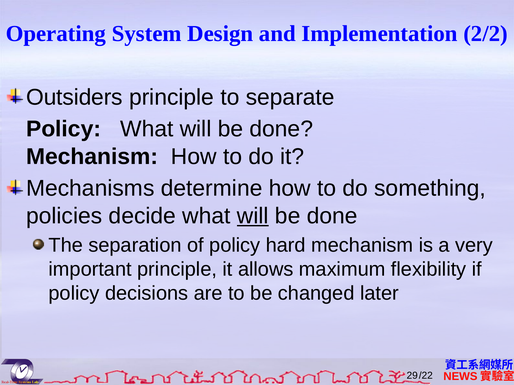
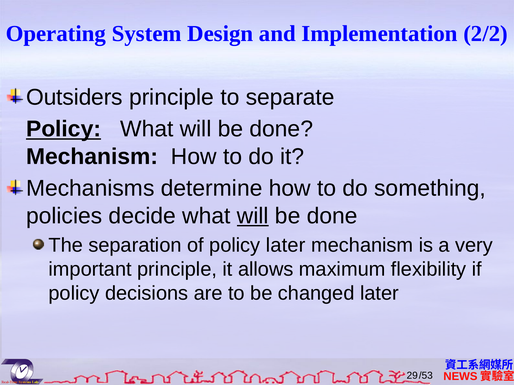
Policy at (64, 129) underline: none -> present
policy hard: hard -> later
/22: /22 -> /53
